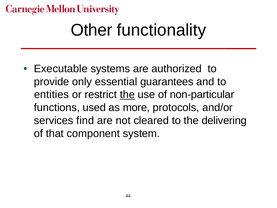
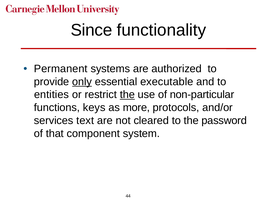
Other: Other -> Since
Executable: Executable -> Permanent
only underline: none -> present
guarantees: guarantees -> executable
used: used -> keys
find: find -> text
delivering: delivering -> password
